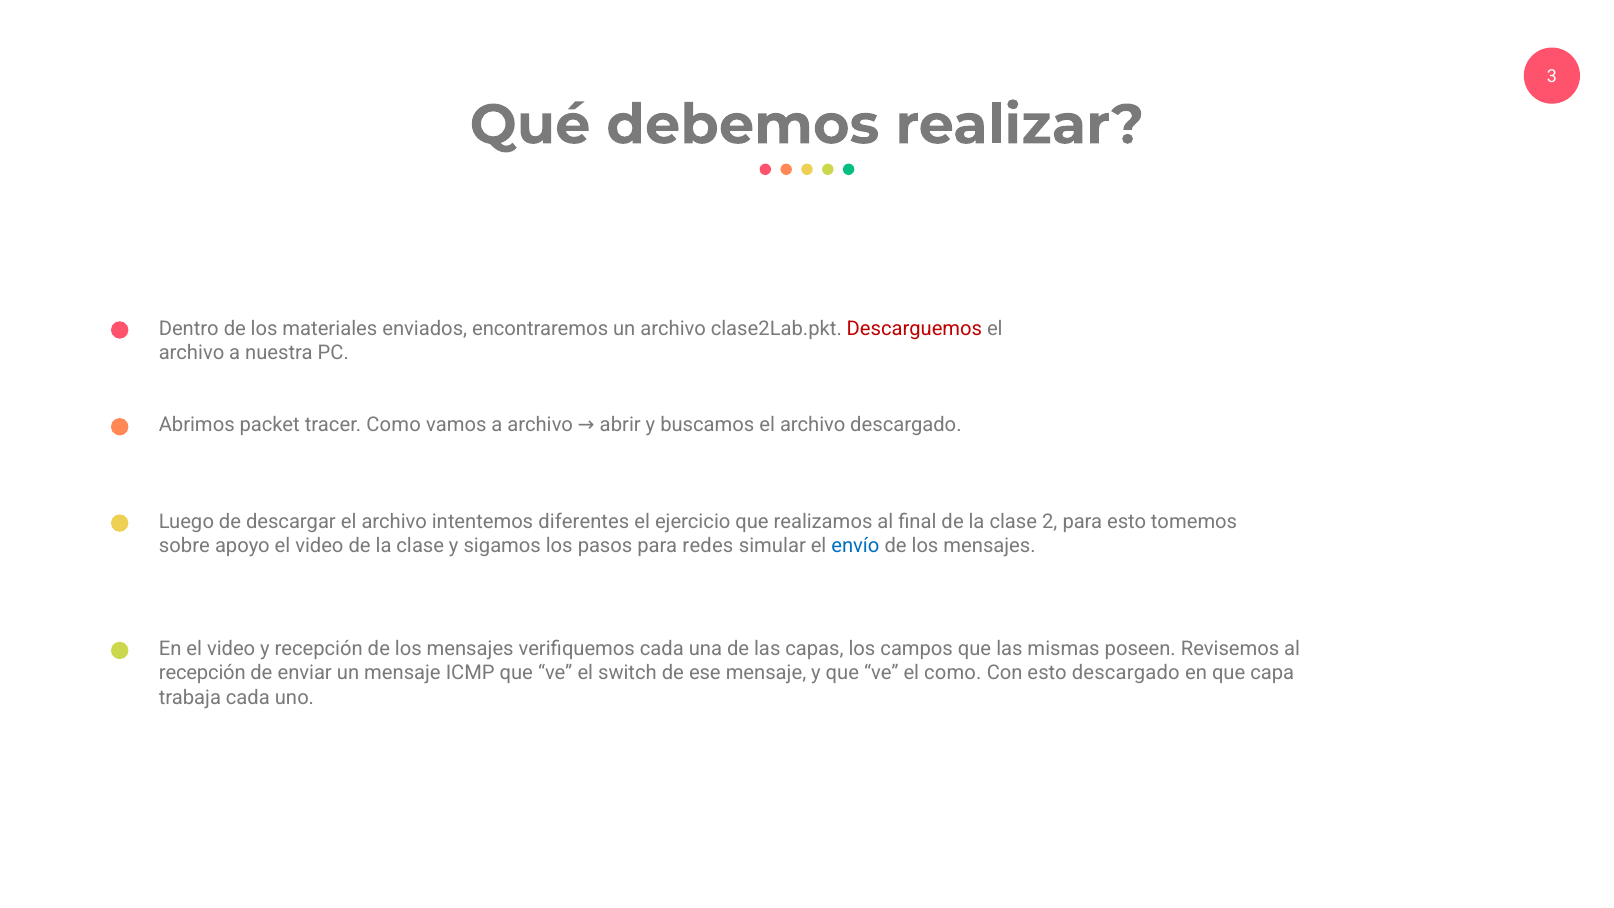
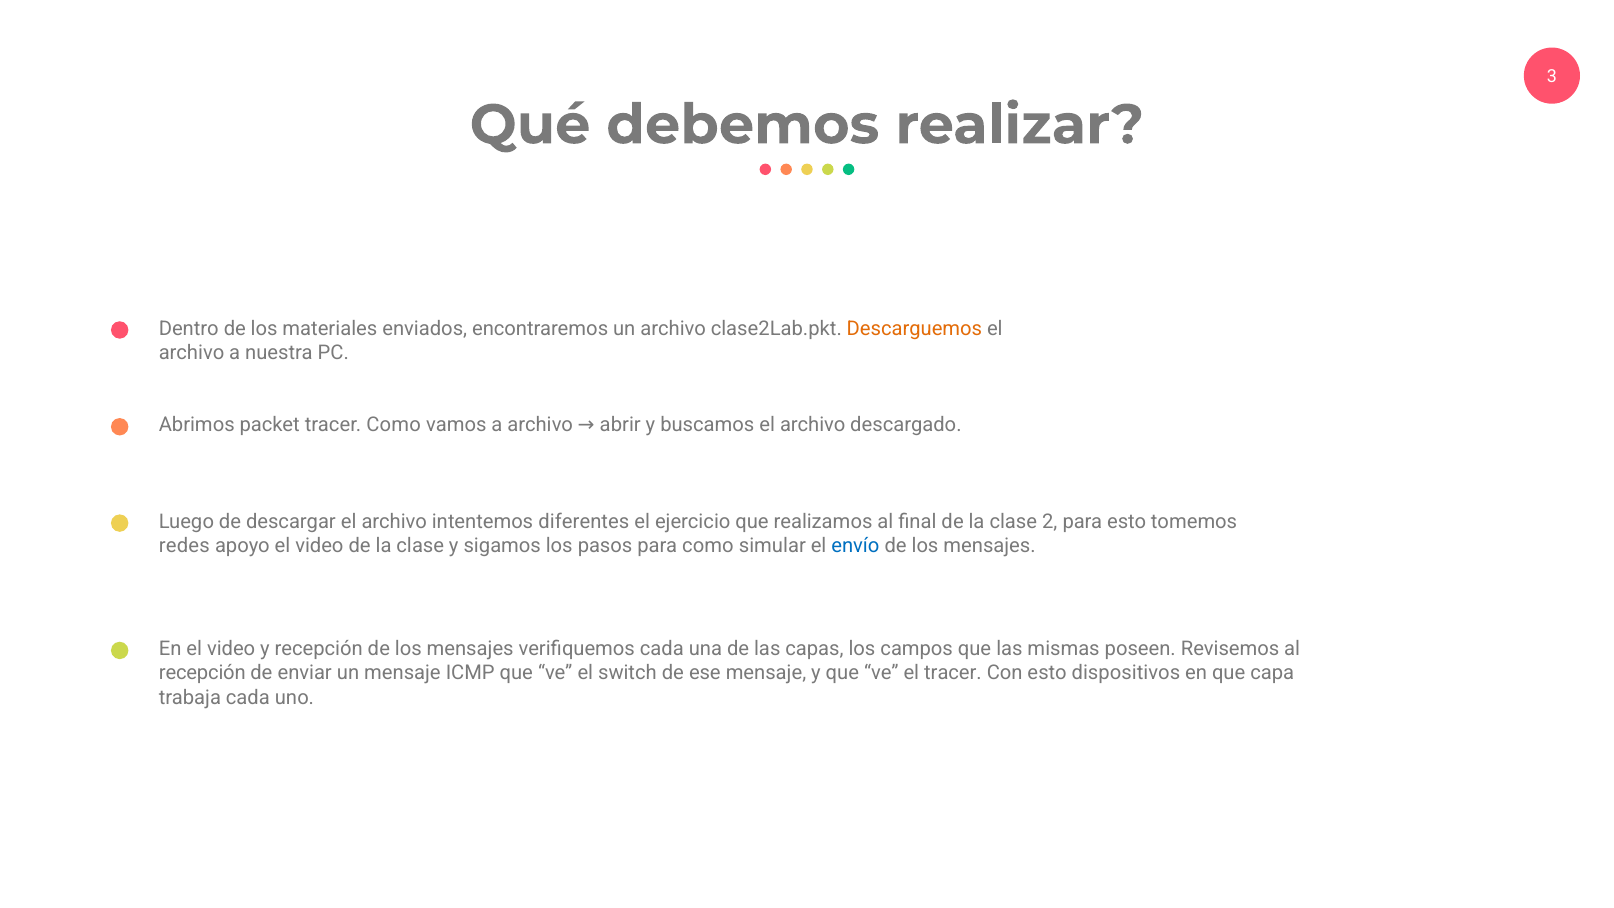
Descarguemos colour: red -> orange
sobre: sobre -> redes
para redes: redes -> como
el como: como -> tracer
esto descargado: descargado -> dispositivos
